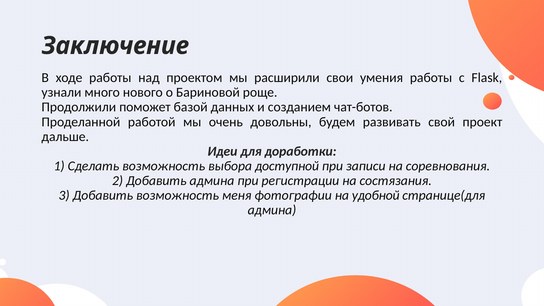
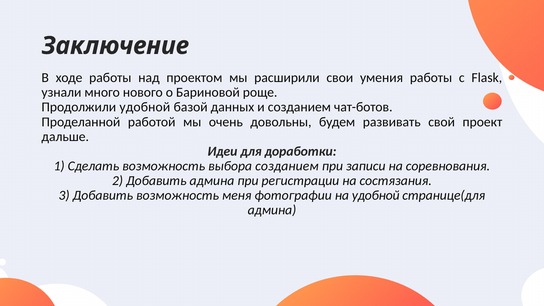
Продолжили поможет: поможет -> удобной
выбора доступной: доступной -> созданием
